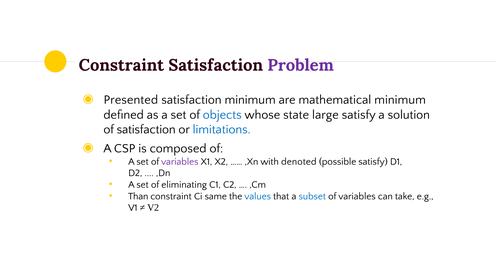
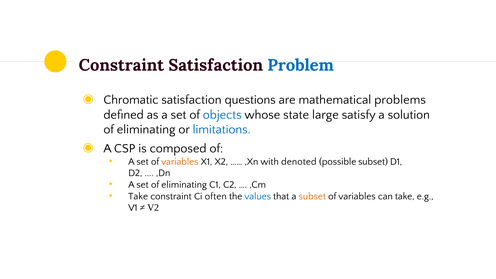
Problem colour: purple -> blue
Presented: Presented -> Chromatic
satisfaction minimum: minimum -> questions
mathematical minimum: minimum -> problems
satisfaction at (146, 129): satisfaction -> eliminating
variables at (180, 161) colour: purple -> orange
possible satisfy: satisfy -> subset
Than at (138, 196): Than -> Take
same: same -> often
subset at (312, 196) colour: blue -> orange
